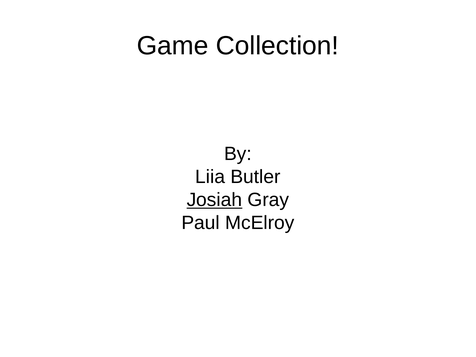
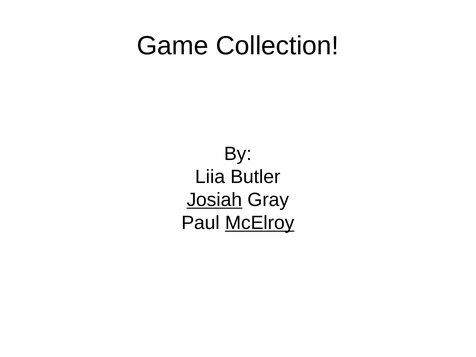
McElroy underline: none -> present
